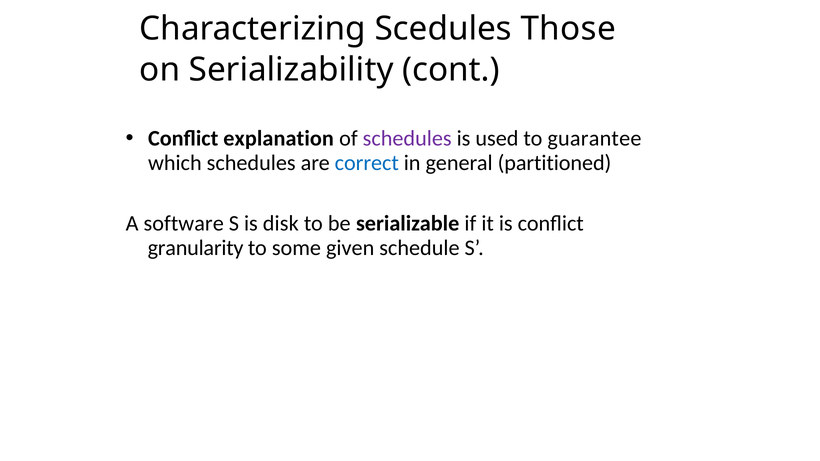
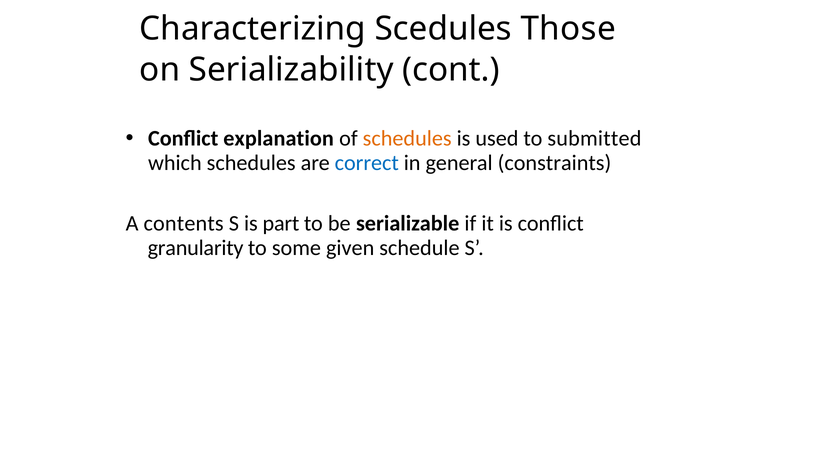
schedules at (407, 138) colour: purple -> orange
guarantee: guarantee -> submitted
partitioned: partitioned -> constraints
software: software -> contents
disk: disk -> part
